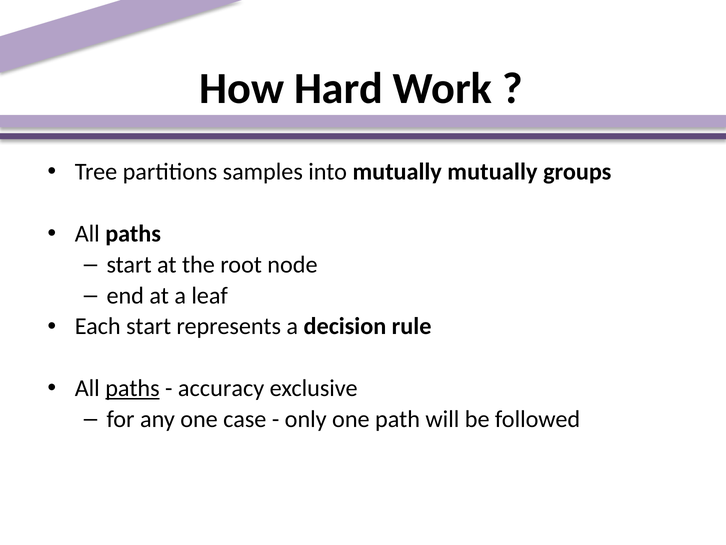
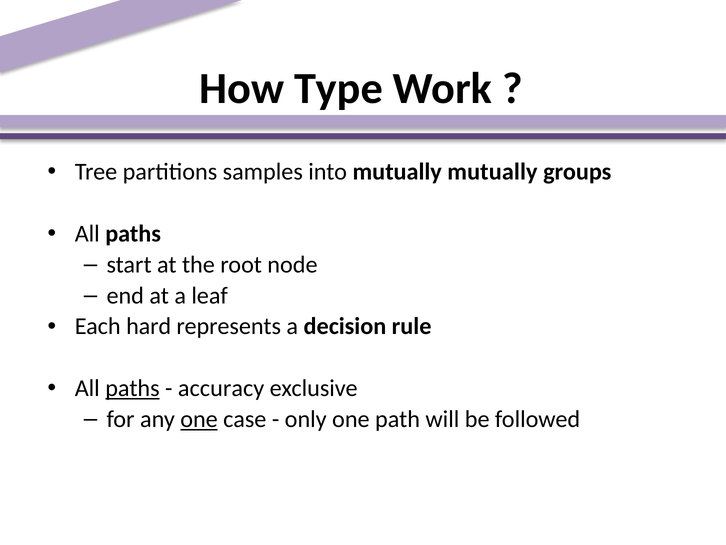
Hard: Hard -> Type
Each start: start -> hard
one at (199, 419) underline: none -> present
